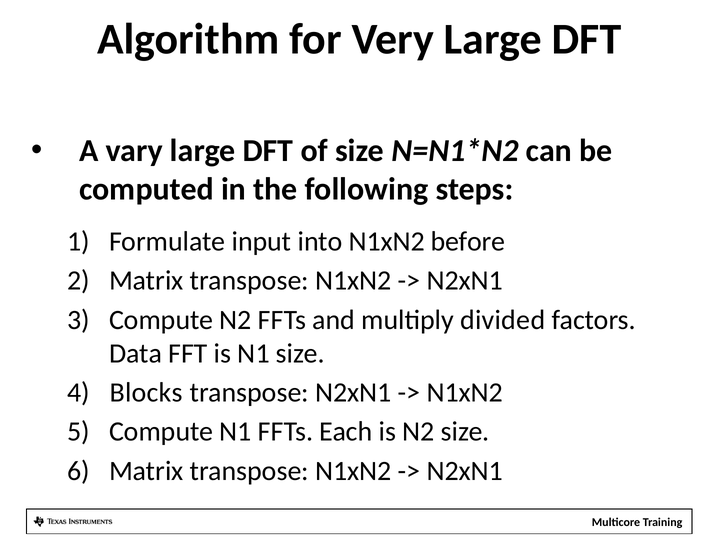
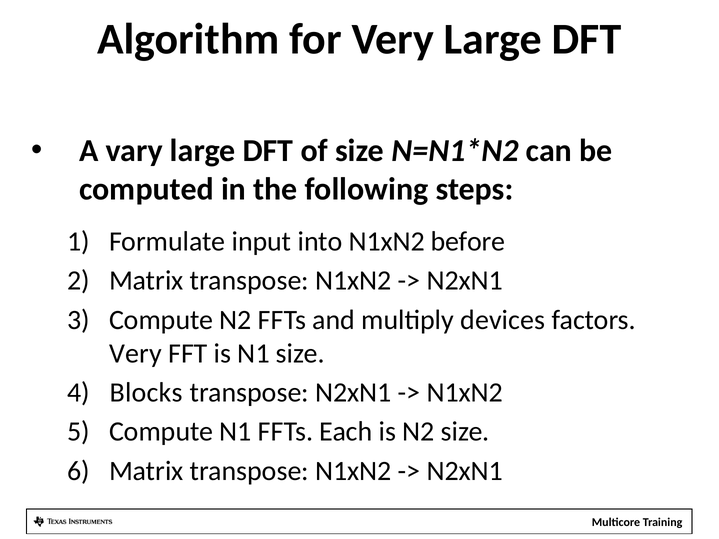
divided: divided -> devices
Data at (136, 354): Data -> Very
